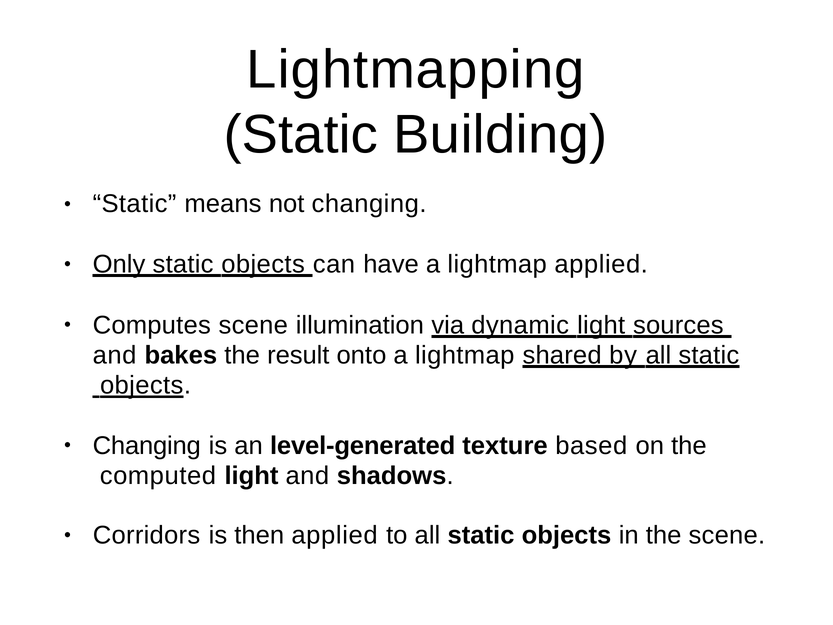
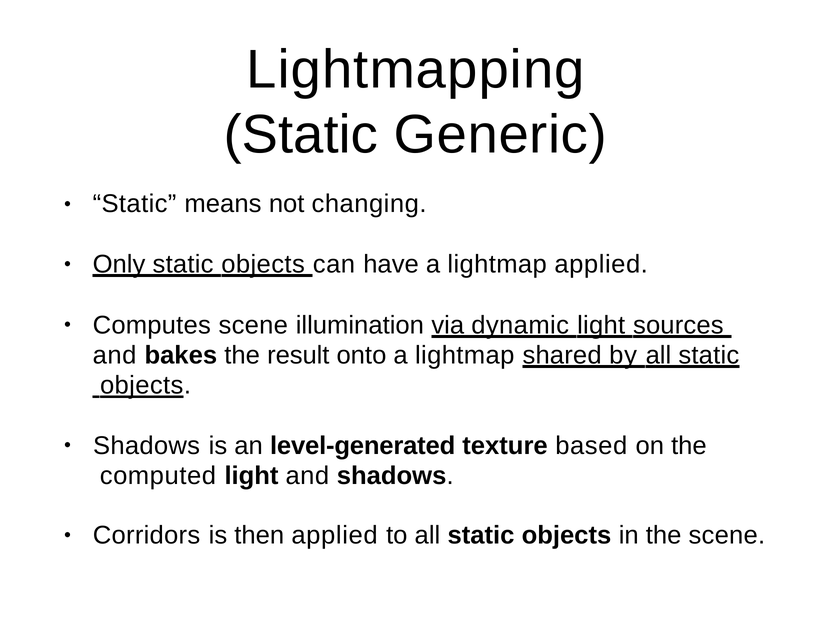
Building: Building -> Generic
Changing at (147, 446): Changing -> Shadows
